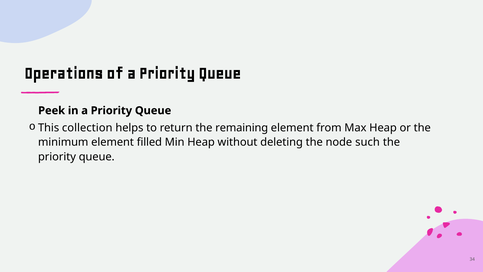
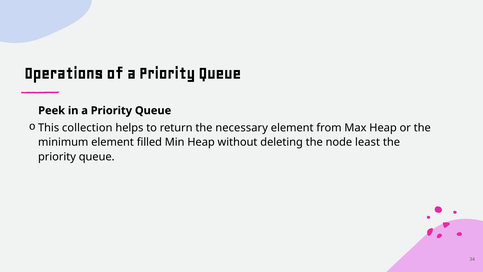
remaining: remaining -> necessary
such: such -> least
